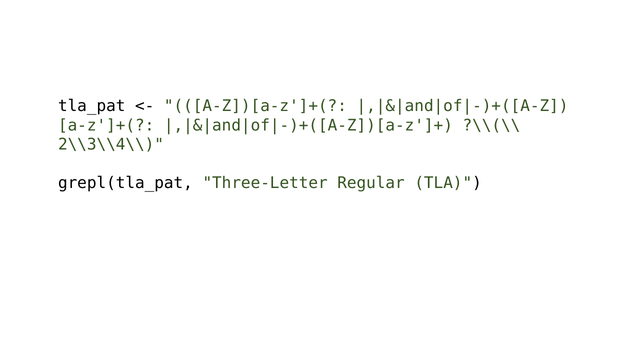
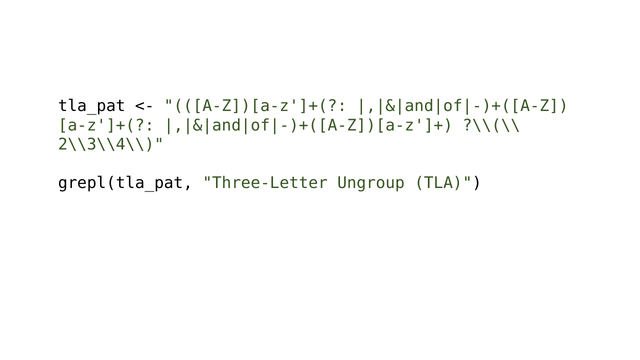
Regular: Regular -> Ungroup
